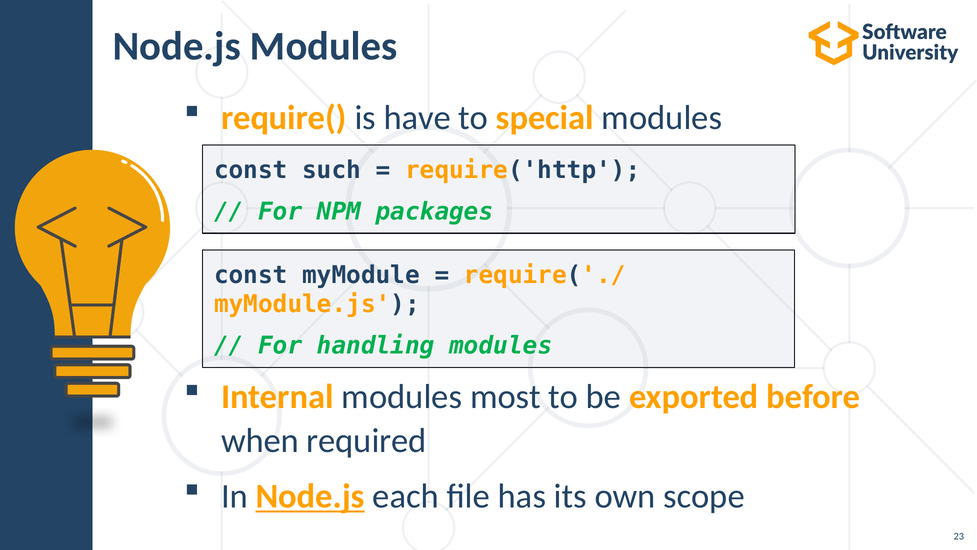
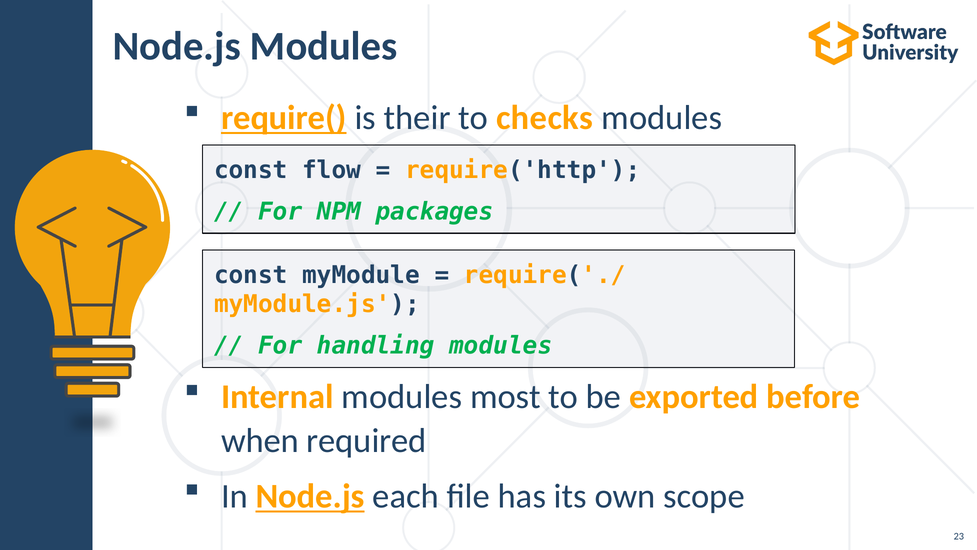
require( underline: none -> present
have: have -> their
special: special -> checks
such: such -> flow
